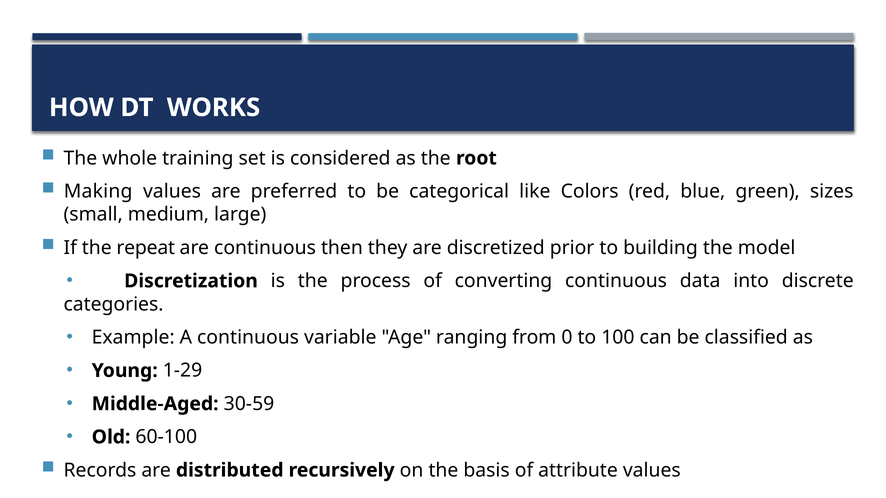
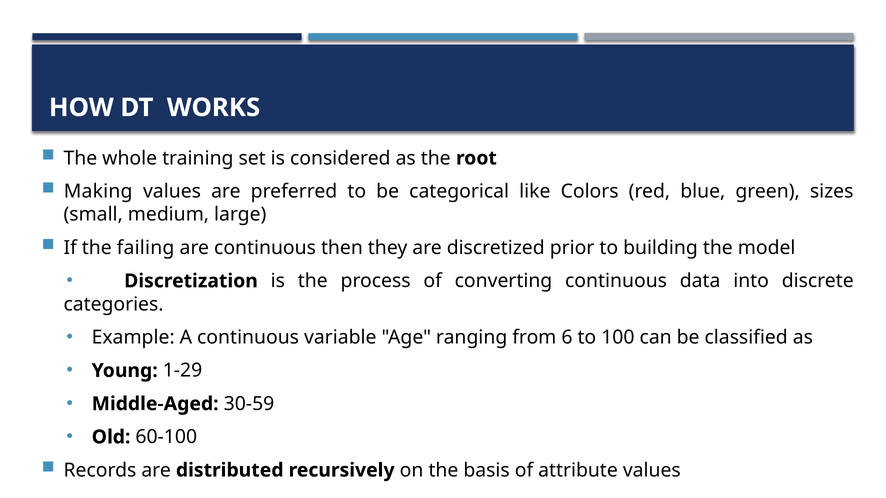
repeat: repeat -> failing
0: 0 -> 6
